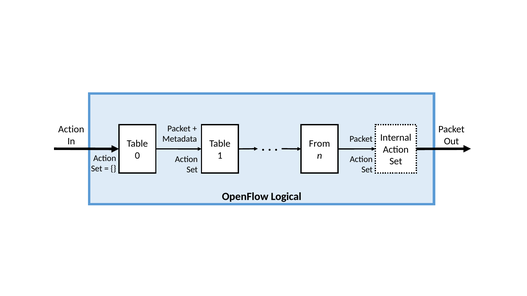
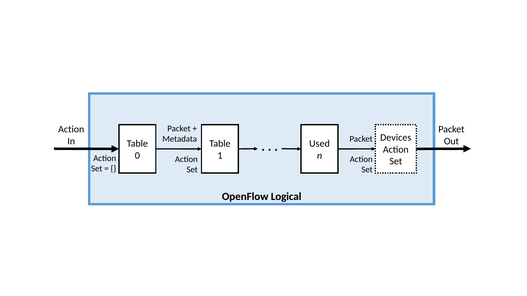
Internal: Internal -> Devices
From: From -> Used
